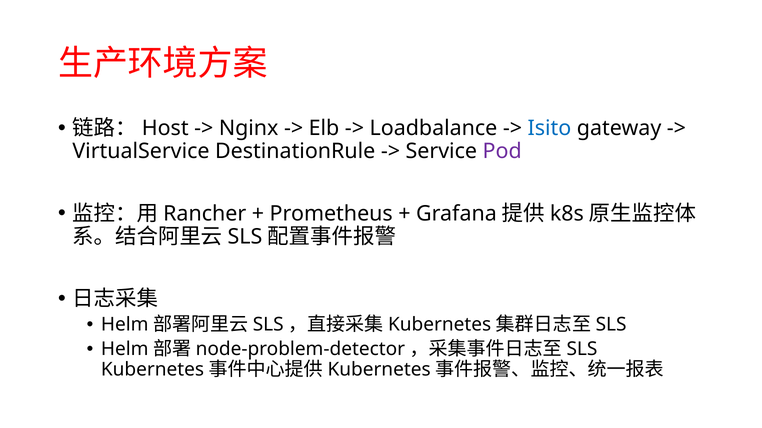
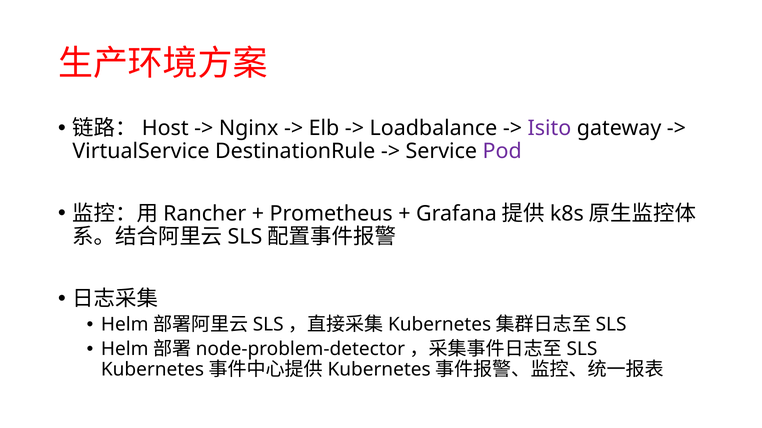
Isito colour: blue -> purple
